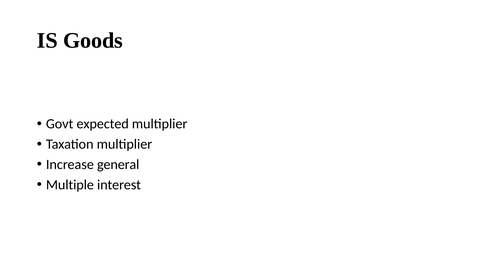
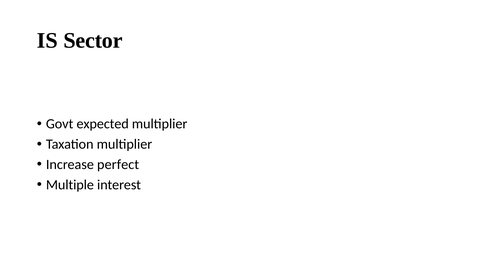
Goods: Goods -> Sector
general: general -> perfect
